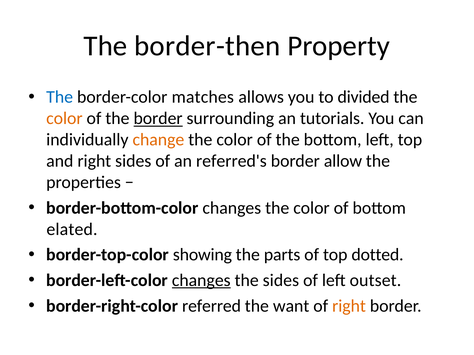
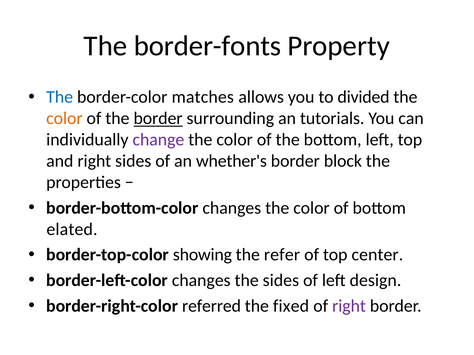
border-then: border-then -> border-fonts
change colour: orange -> purple
referred's: referred's -> whether's
allow: allow -> block
parts: parts -> refer
dotted: dotted -> center
changes at (201, 281) underline: present -> none
outset: outset -> design
want: want -> fixed
right at (349, 306) colour: orange -> purple
